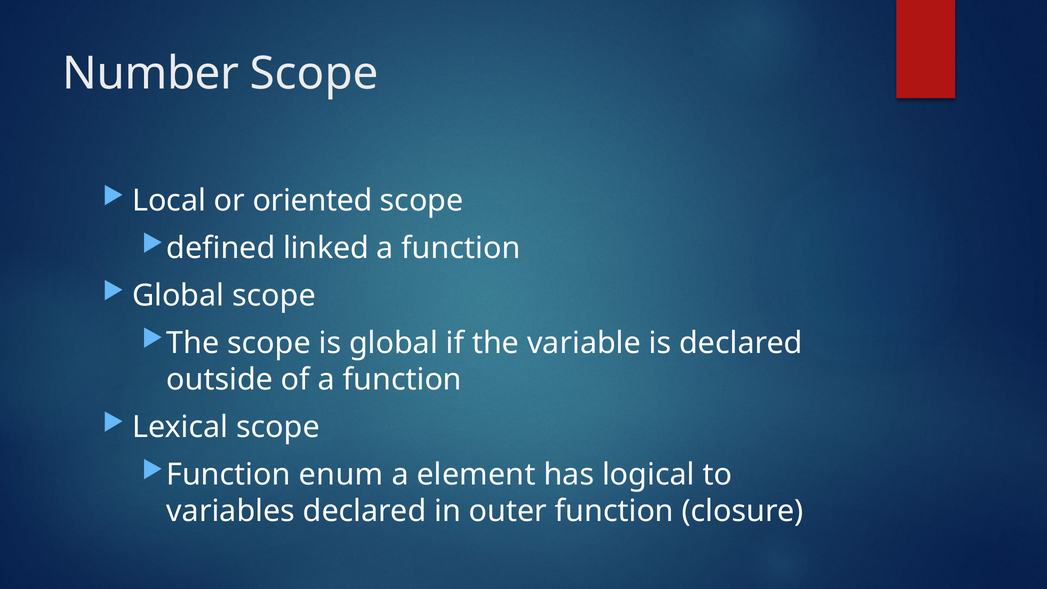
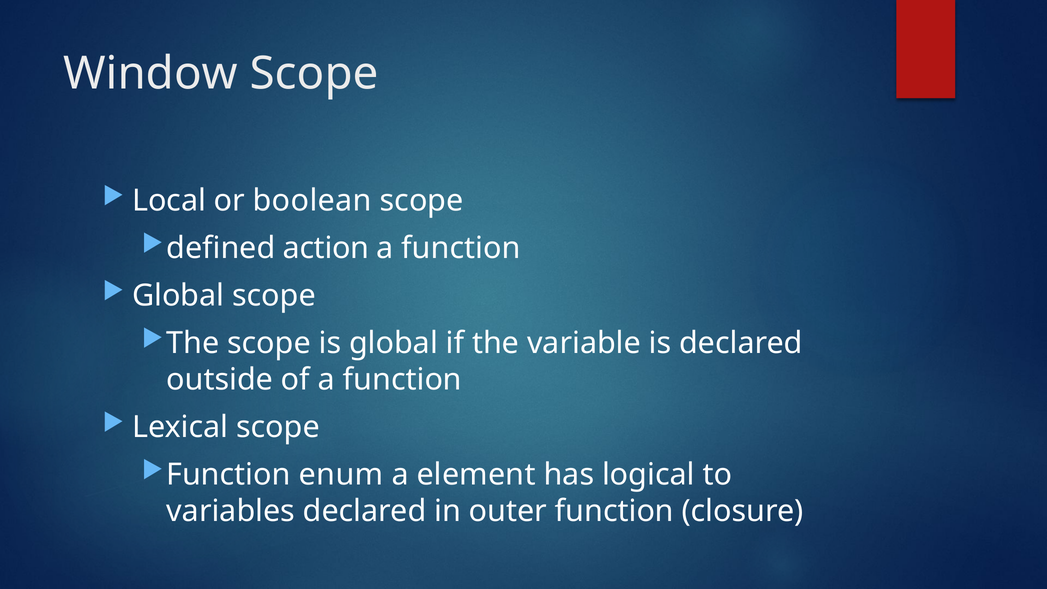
Number: Number -> Window
oriented: oriented -> boolean
linked: linked -> action
